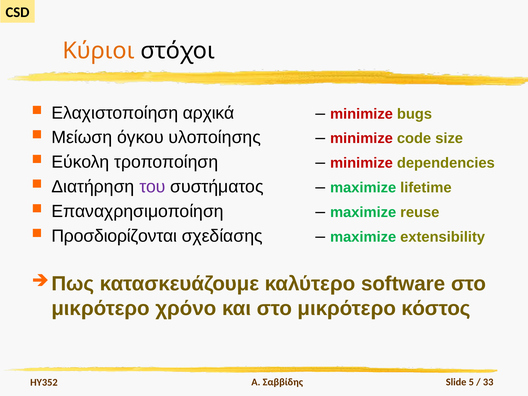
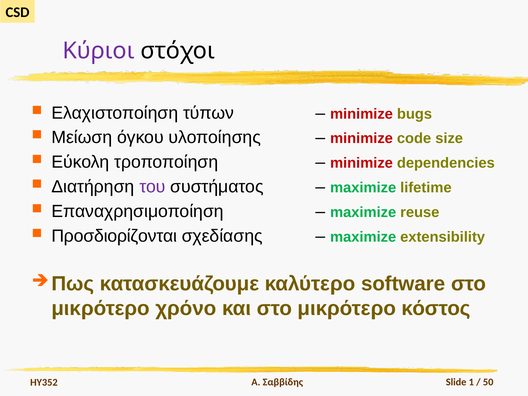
Κύριοι colour: orange -> purple
αρχικά: αρχικά -> τύπων
5: 5 -> 1
33: 33 -> 50
